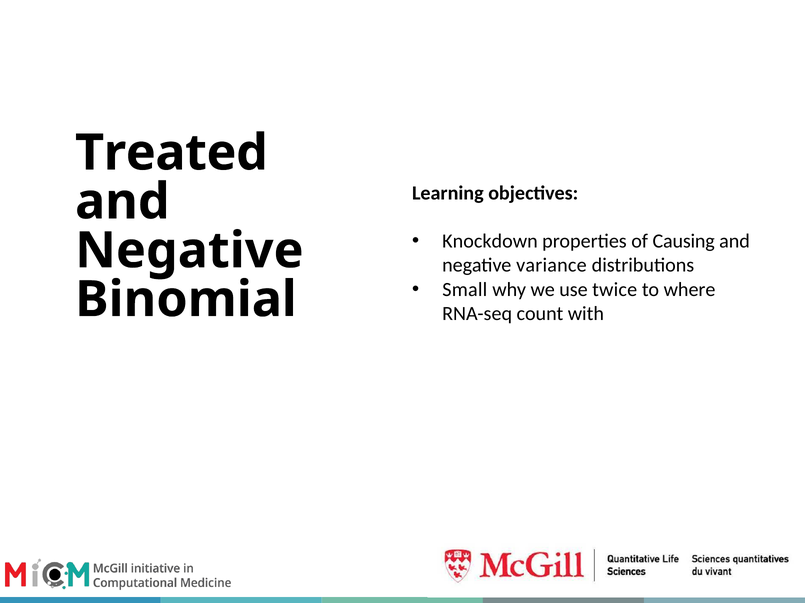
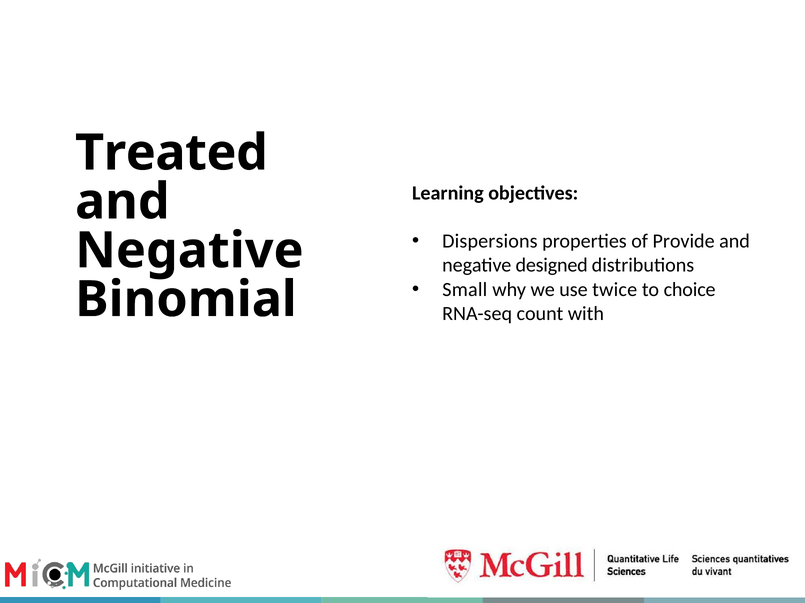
Knockdown: Knockdown -> Dispersions
Causing: Causing -> Provide
variance: variance -> designed
where: where -> choice
